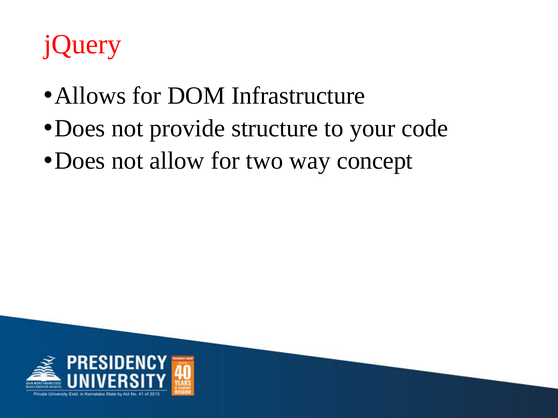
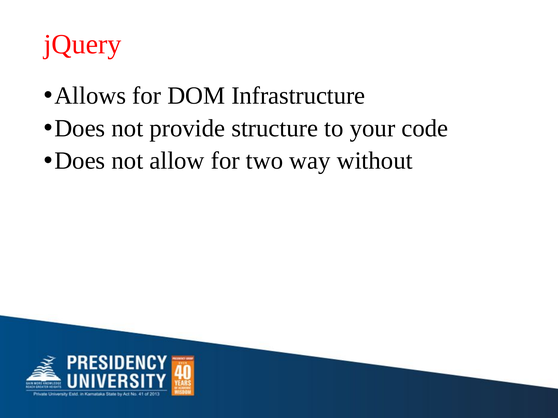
concept: concept -> without
